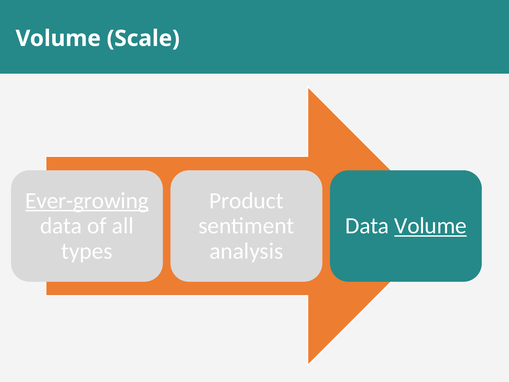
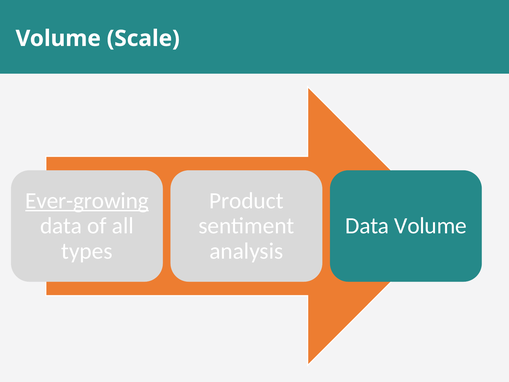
Volume at (431, 226) underline: present -> none
